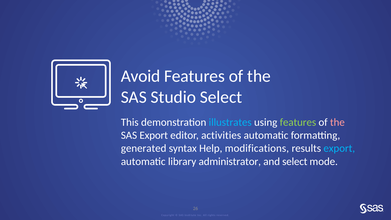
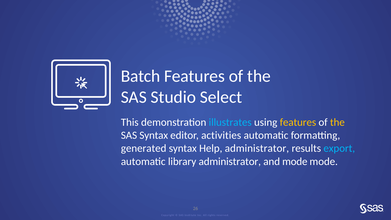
Avoid: Avoid -> Batch
features at (298, 122) colour: light green -> yellow
the at (337, 122) colour: pink -> yellow
SAS Export: Export -> Syntax
Help modifications: modifications -> administrator
and select: select -> mode
